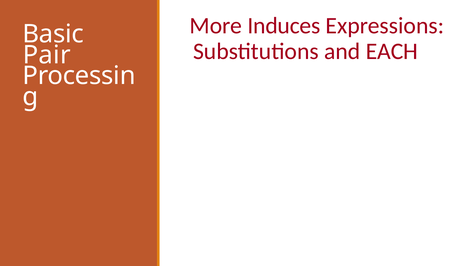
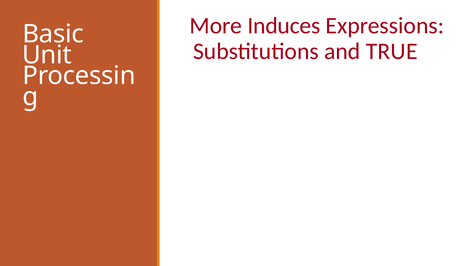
EACH: EACH -> TRUE
Pair: Pair -> Unit
